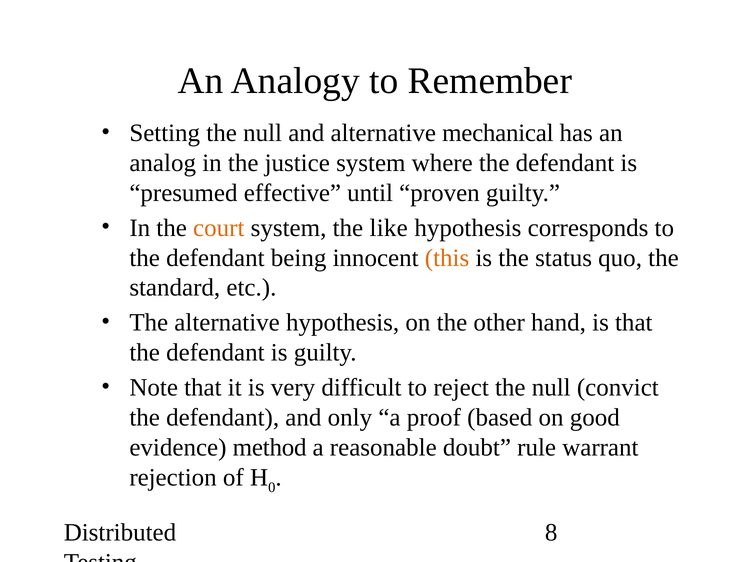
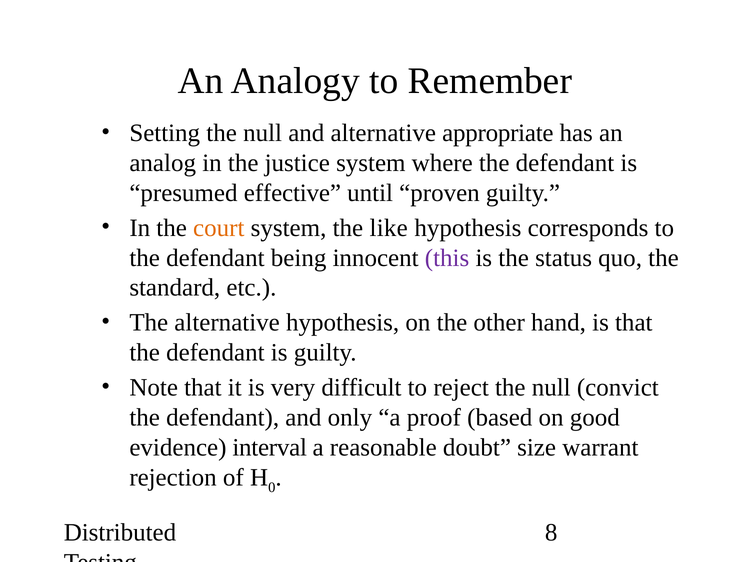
mechanical: mechanical -> appropriate
this colour: orange -> purple
method: method -> interval
rule: rule -> size
